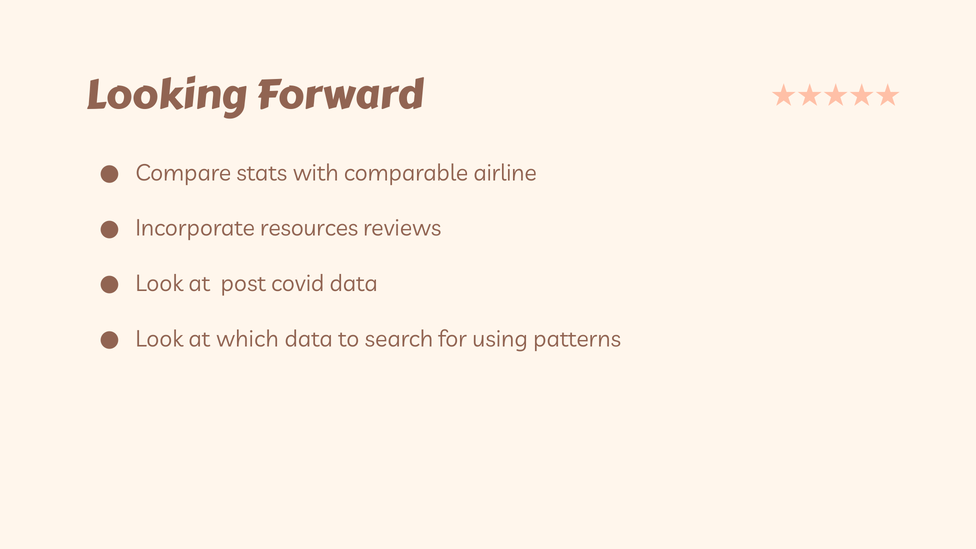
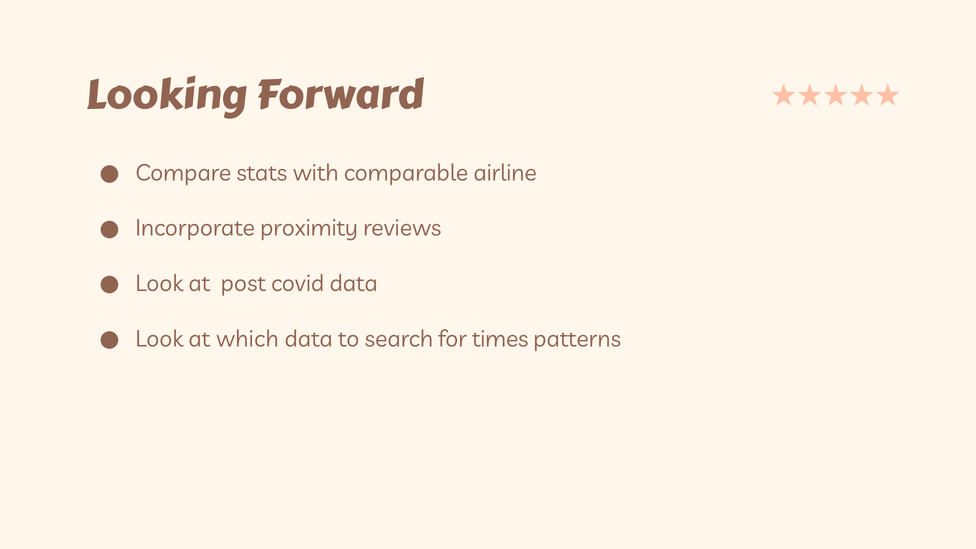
resources: resources -> proximity
using: using -> times
